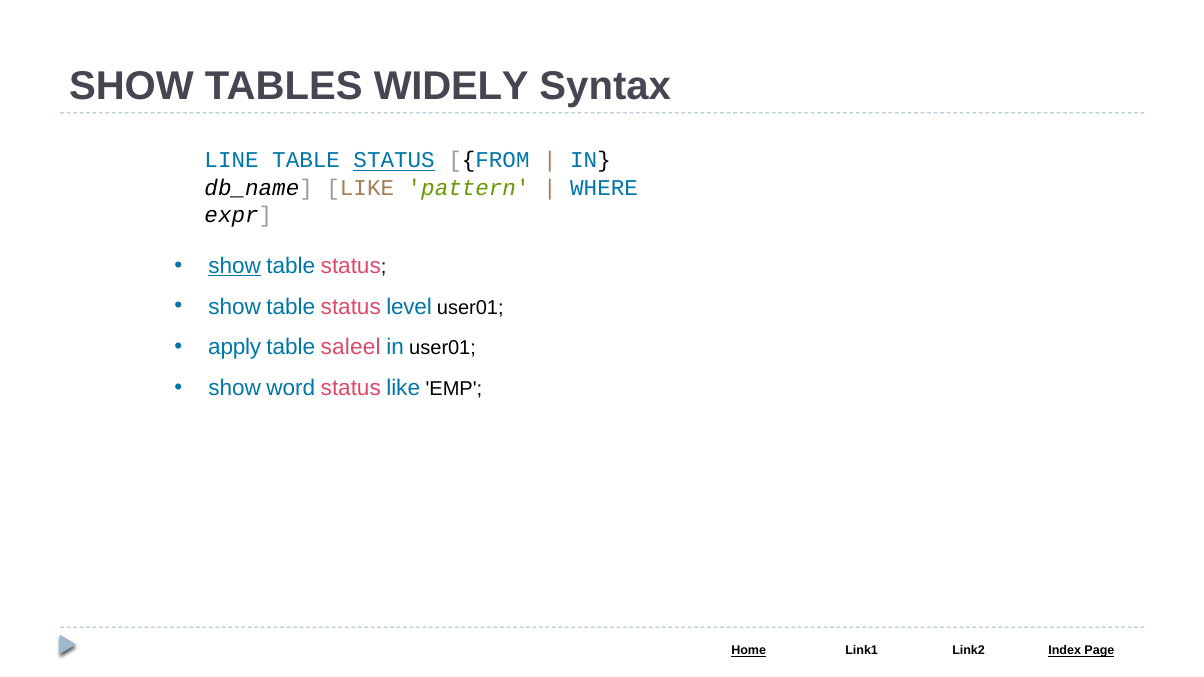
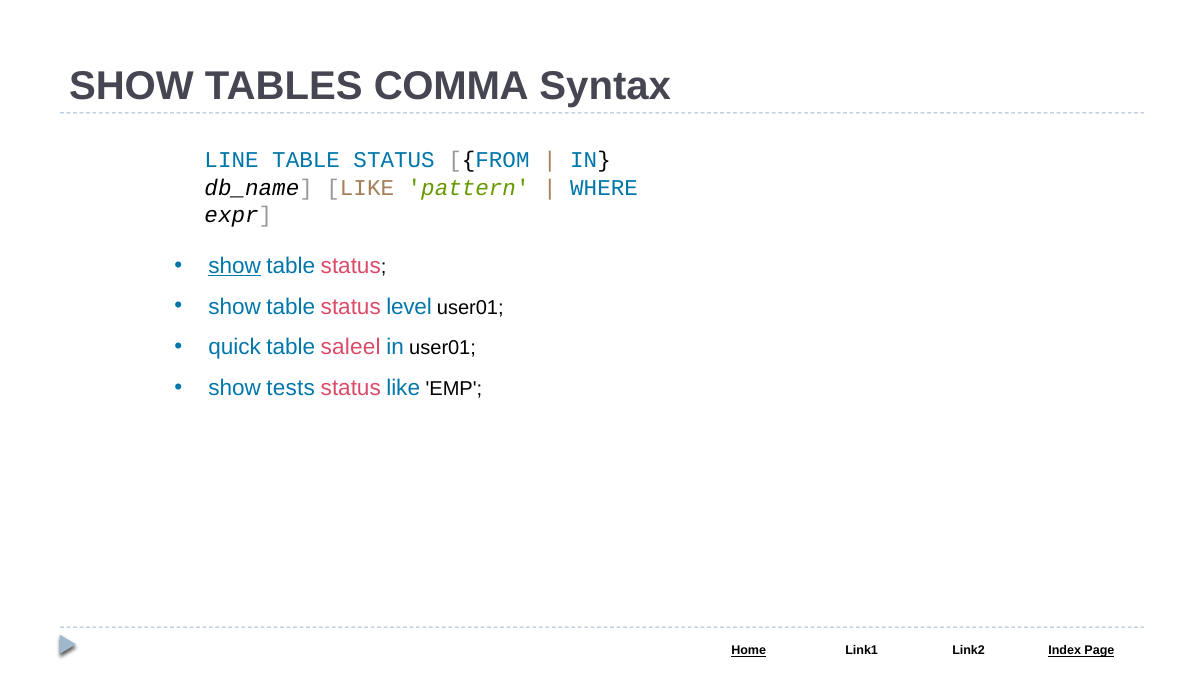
WIDELY: WIDELY -> COMMA
STATUS at (394, 161) underline: present -> none
apply: apply -> quick
word: word -> tests
